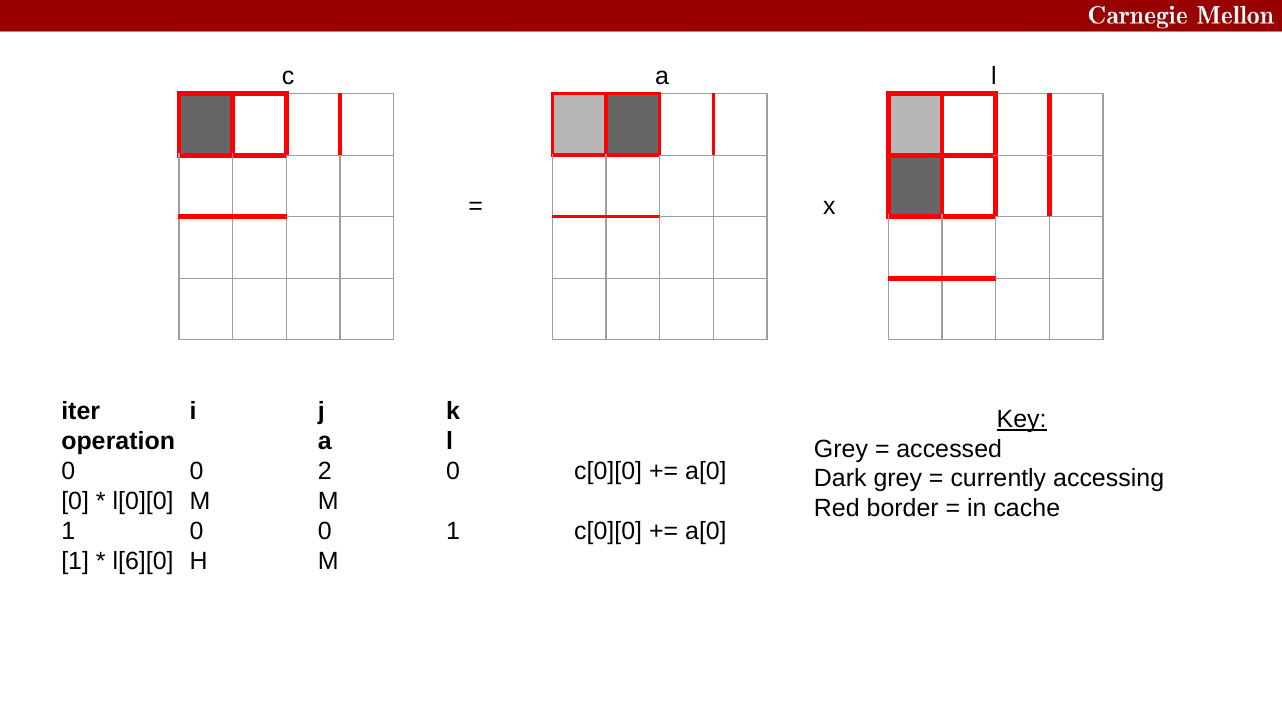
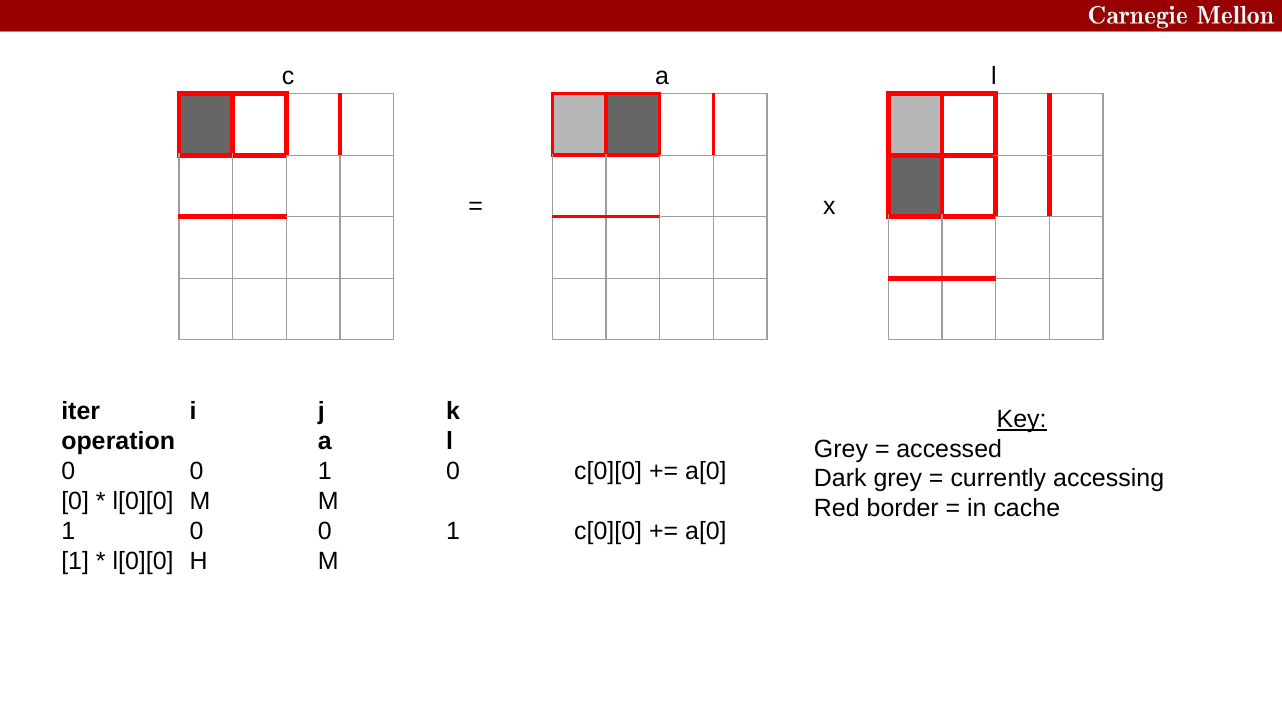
2 at (325, 471): 2 -> 1
l[6][0 at (143, 561): l[6][0 -> l[0][0
